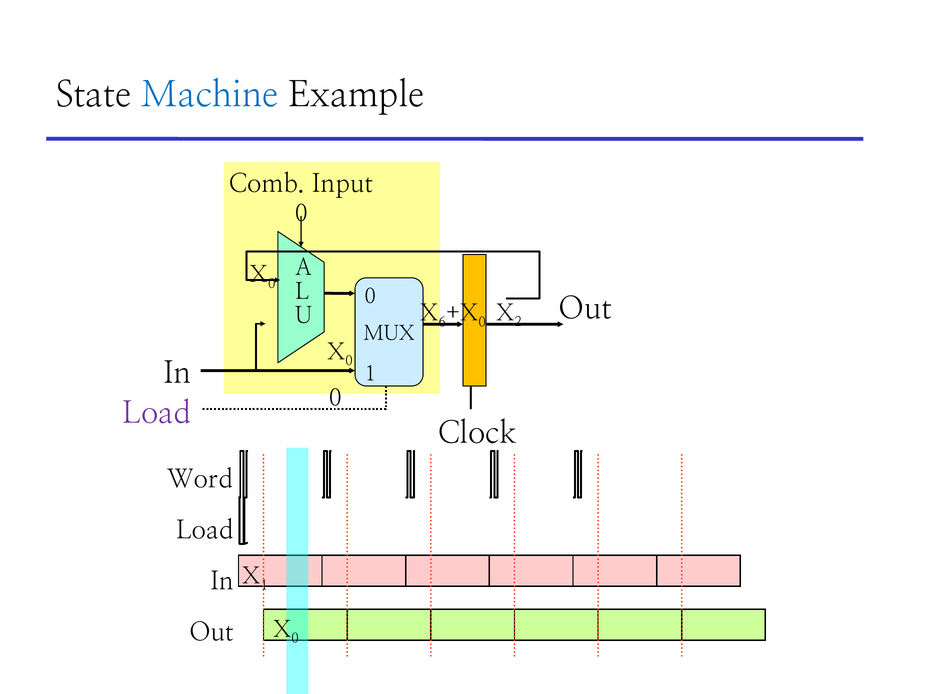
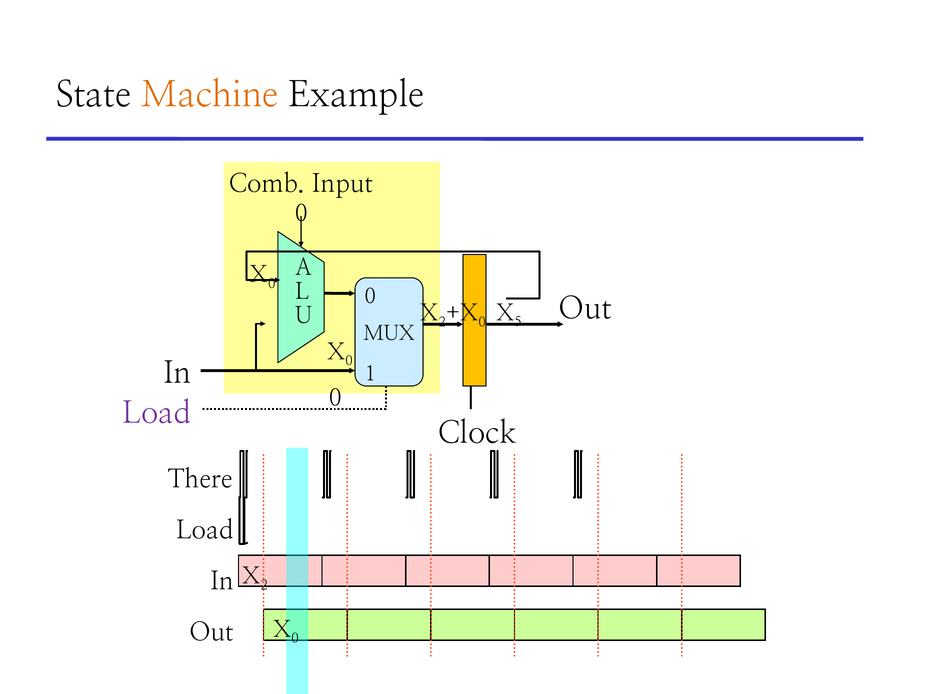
Machine colour: blue -> orange
2: 2 -> 5
6 at (442, 322): 6 -> 2
Word: Word -> There
1 at (264, 585): 1 -> 2
